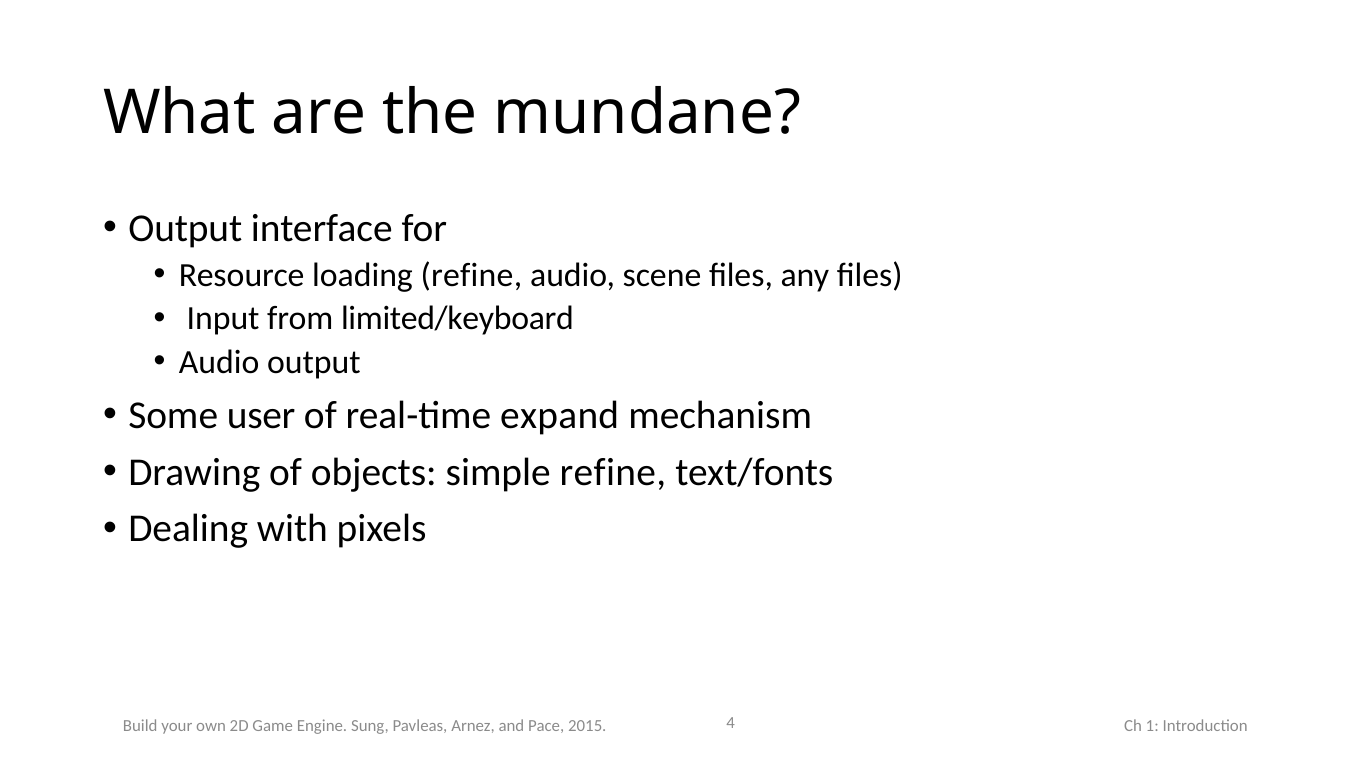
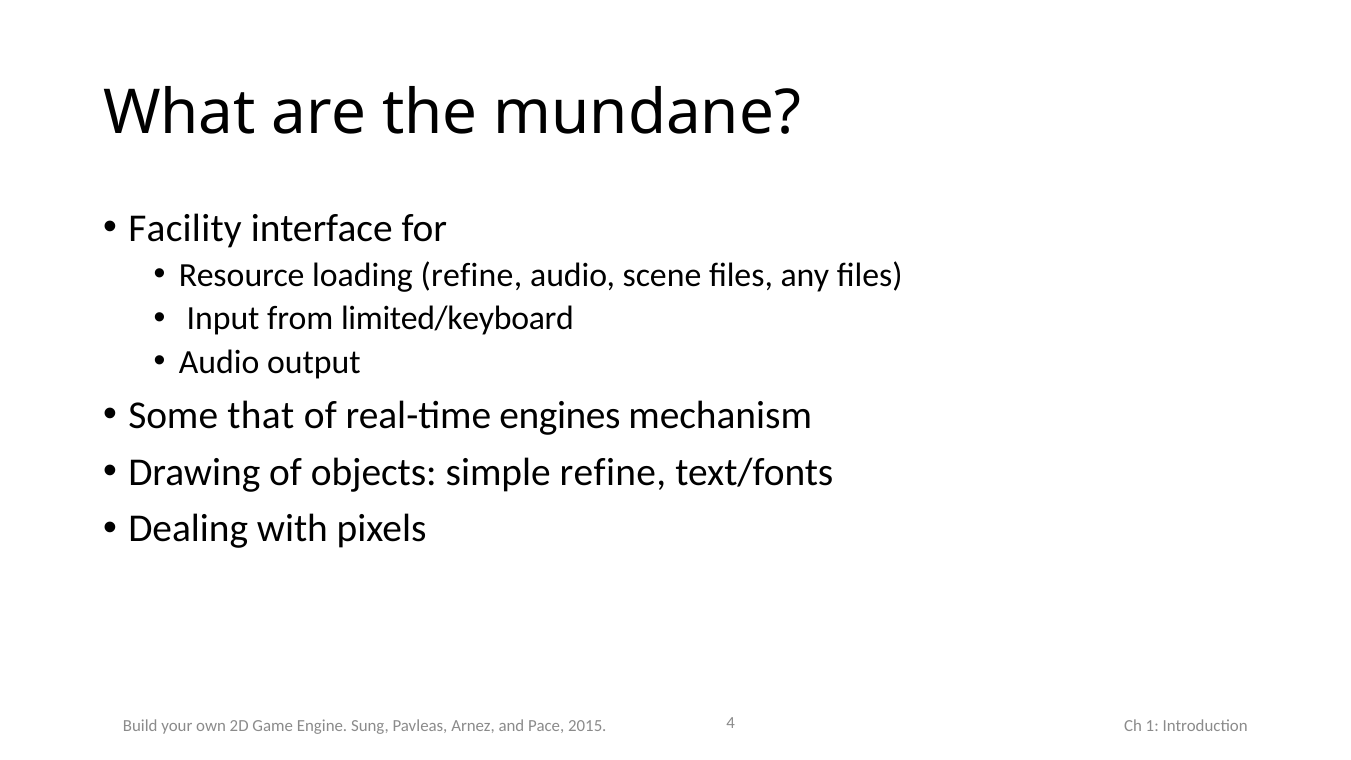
Output at (185, 228): Output -> Facility
user: user -> that
expand: expand -> engines
